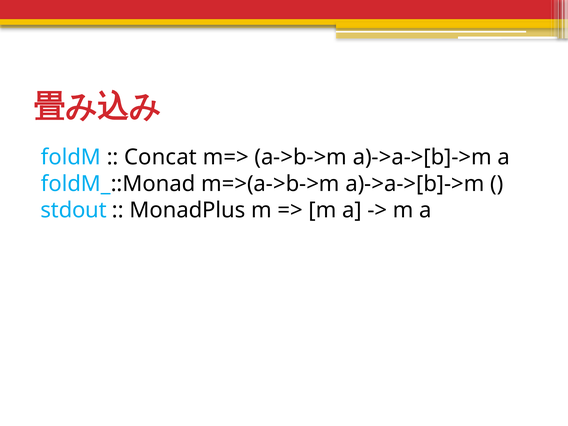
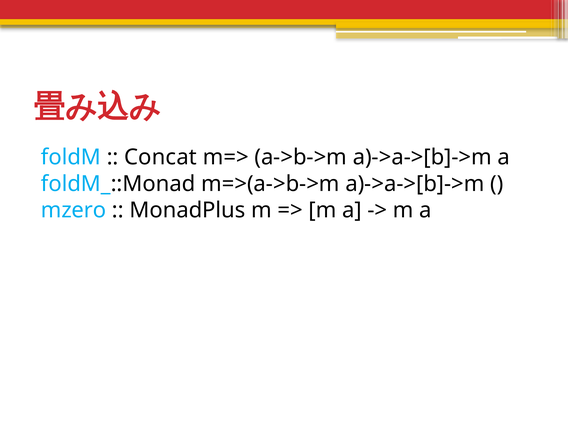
stdout: stdout -> mzero
